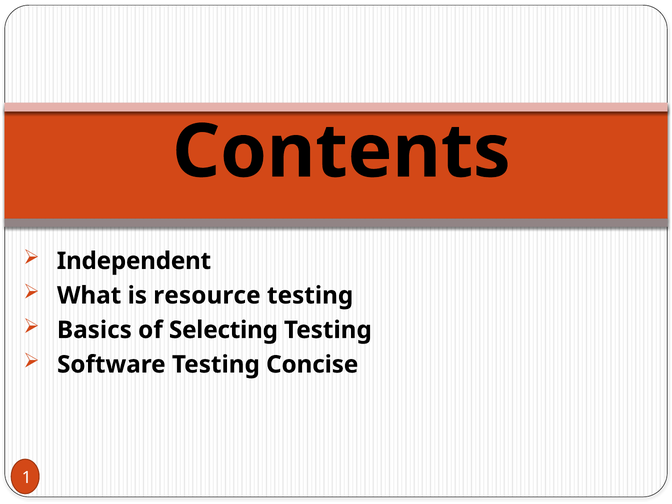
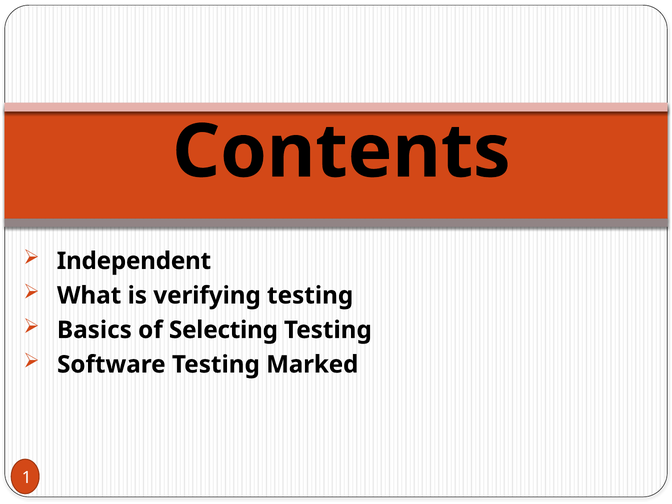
resource: resource -> verifying
Concise: Concise -> Marked
